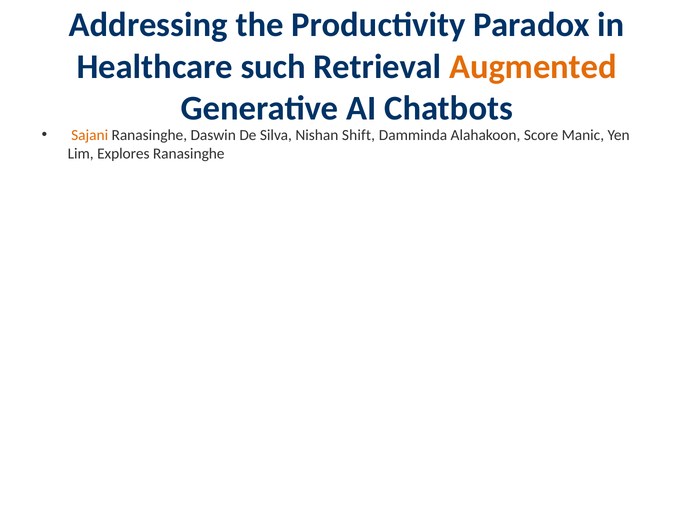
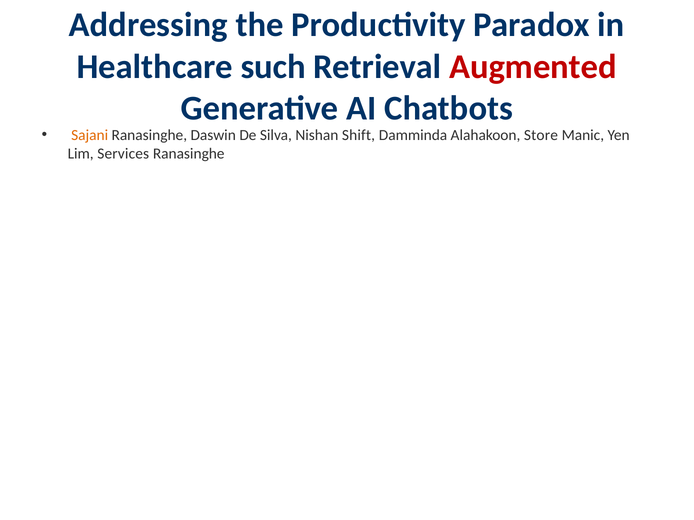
Augmented colour: orange -> red
Score: Score -> Store
Explores: Explores -> Services
